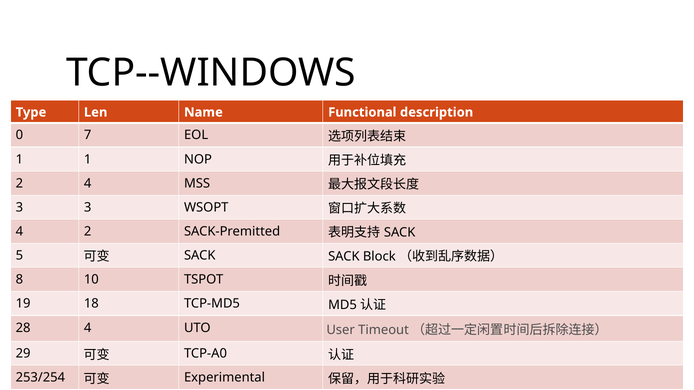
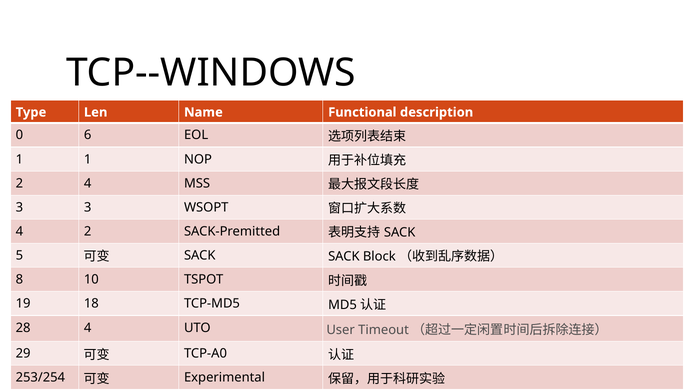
7: 7 -> 6
